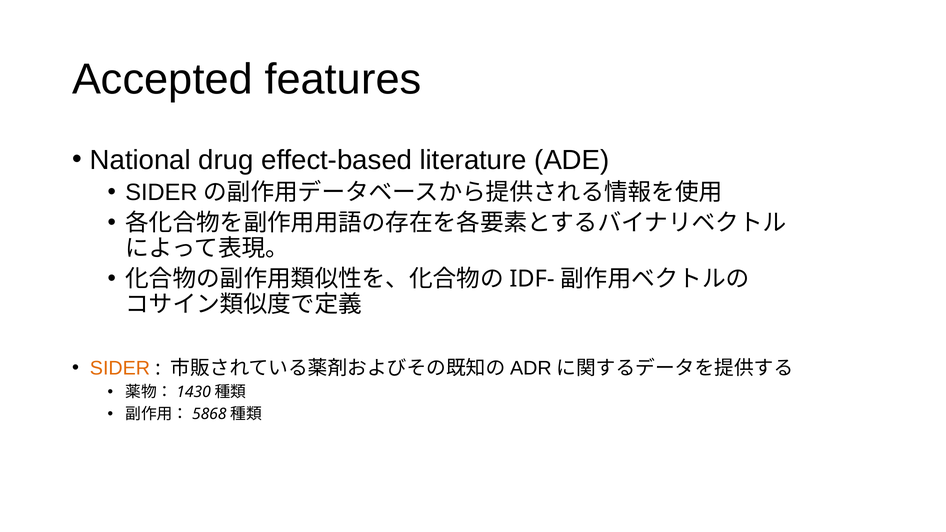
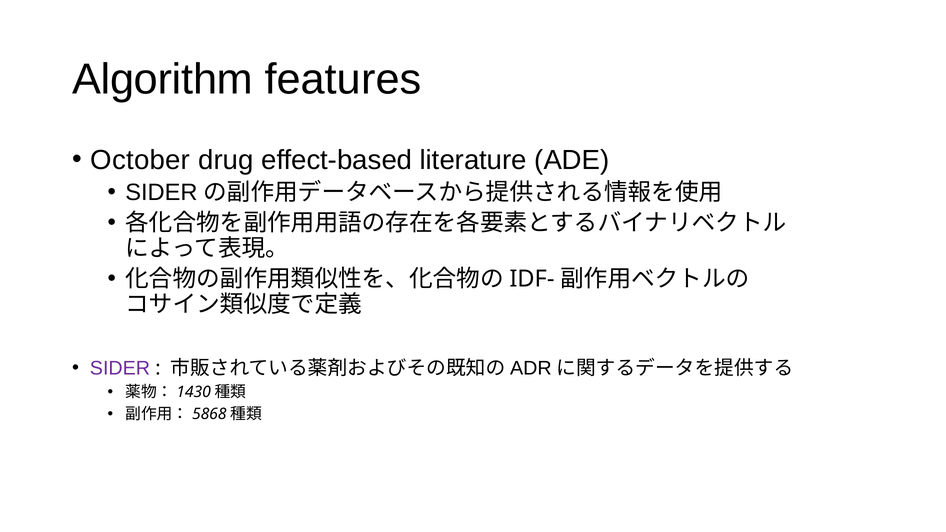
Accepted: Accepted -> Algorithm
National: National -> October
SIDER colour: orange -> purple
